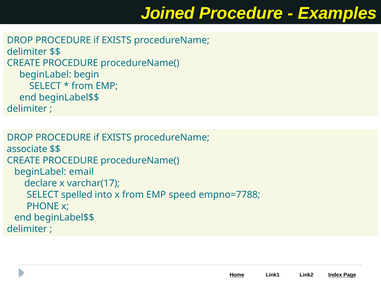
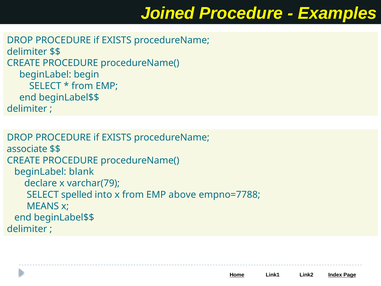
email: email -> blank
varchar(17: varchar(17 -> varchar(79
speed: speed -> above
PHONE: PHONE -> MEANS
